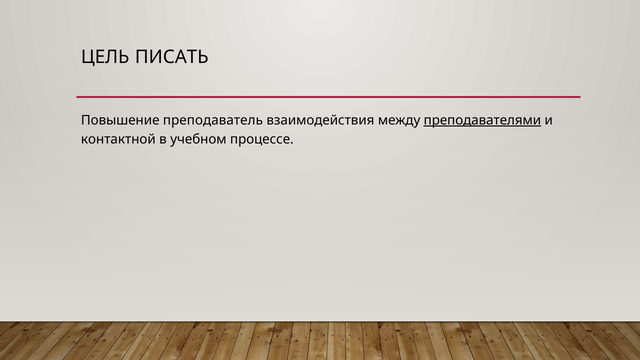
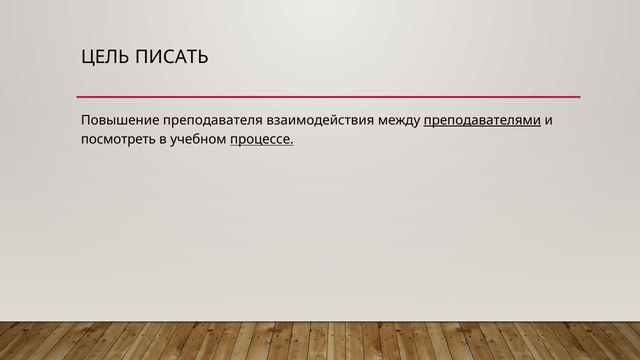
преподаватель: преподаватель -> преподавателя
контактной: контактной -> посмотреть
процессе underline: none -> present
